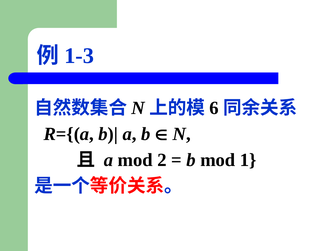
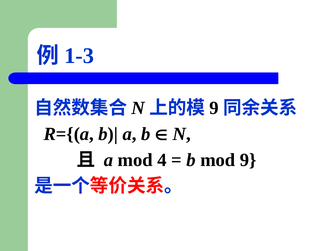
6 at (214, 108): 6 -> 9
2: 2 -> 4
mod 1: 1 -> 9
